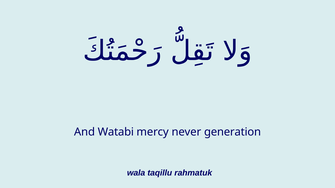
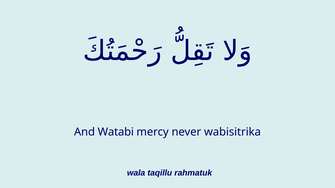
generation: generation -> wabisitrika
